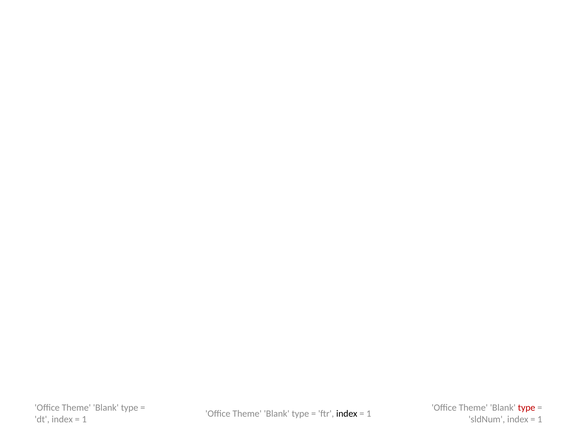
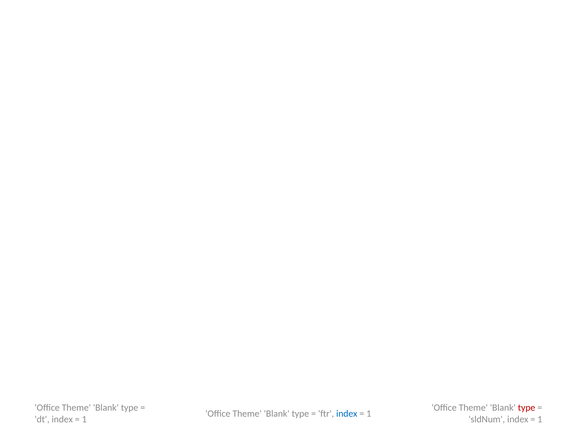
index at (347, 413) colour: black -> blue
